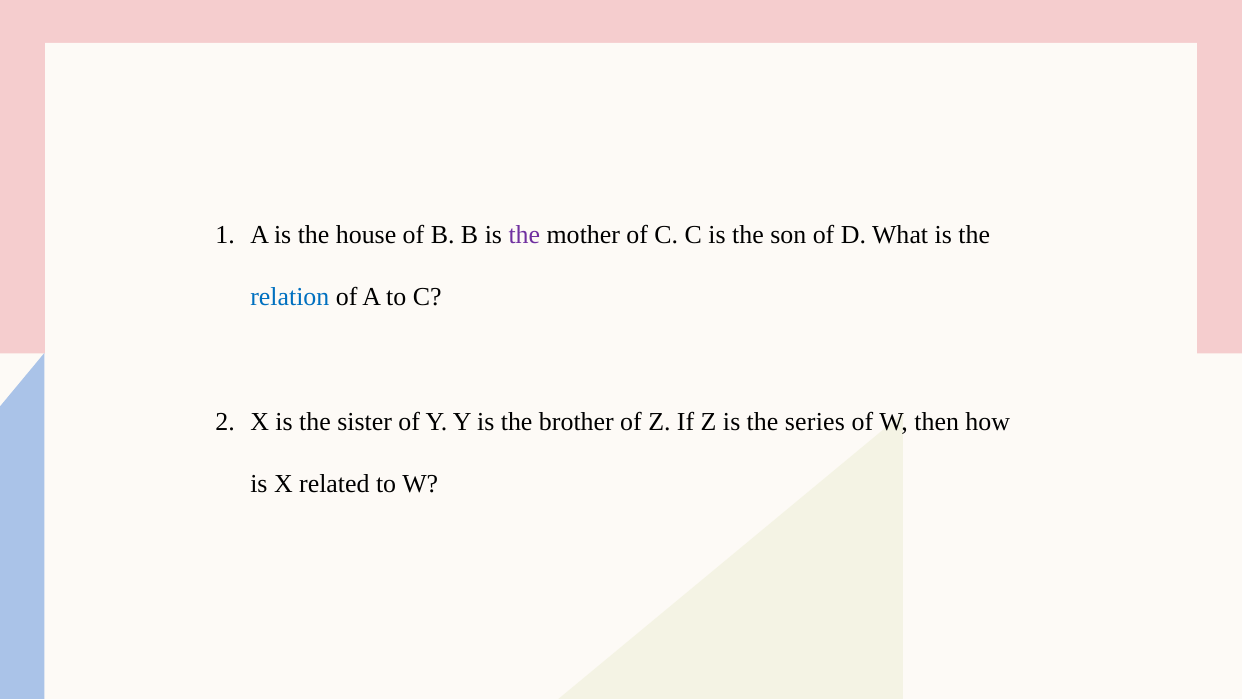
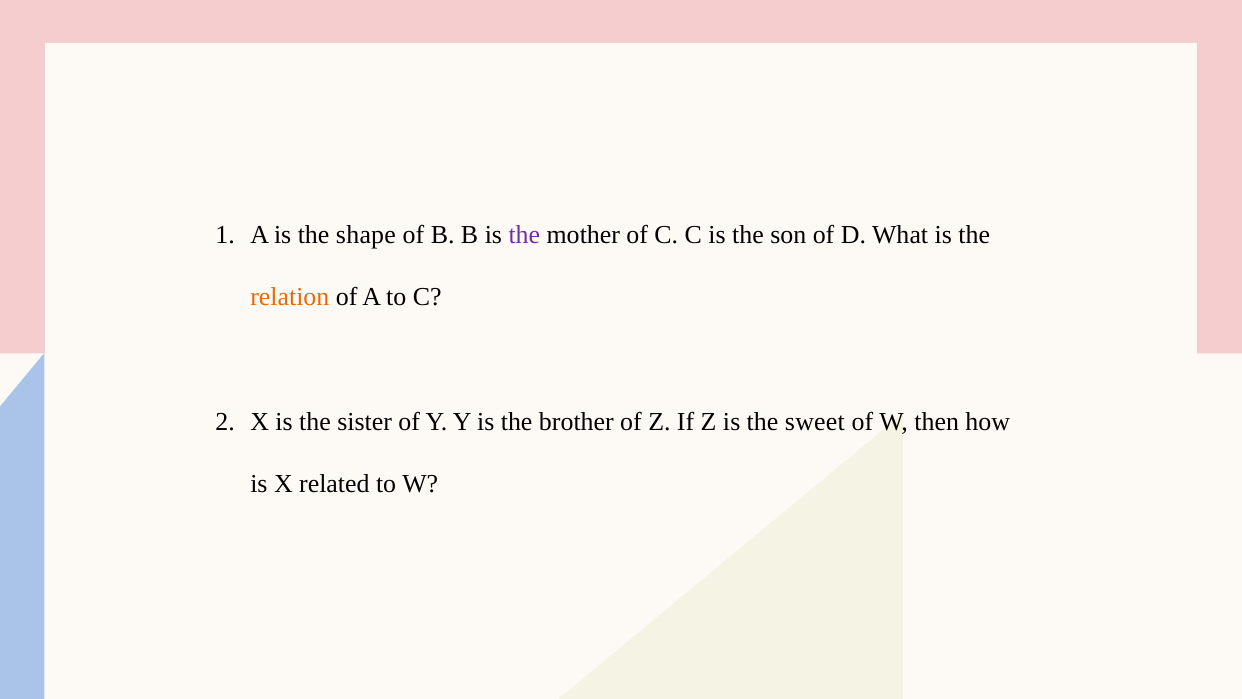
house: house -> shape
relation colour: blue -> orange
series: series -> sweet
